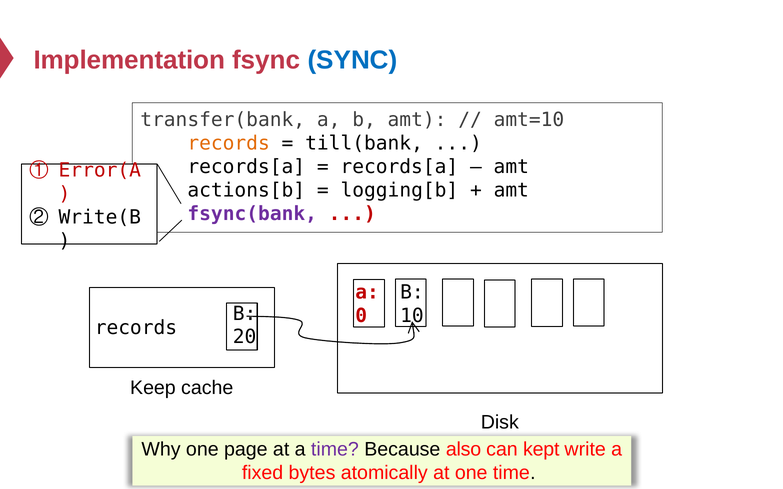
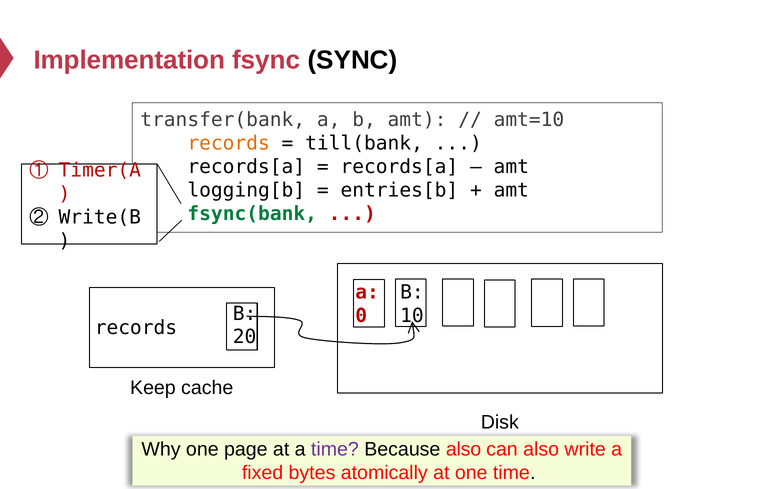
SYNC colour: blue -> black
Error(A: Error(A -> Timer(A
actions[b: actions[b -> logging[b
logging[b: logging[b -> entries[b
fsync(bank colour: purple -> green
can kept: kept -> also
